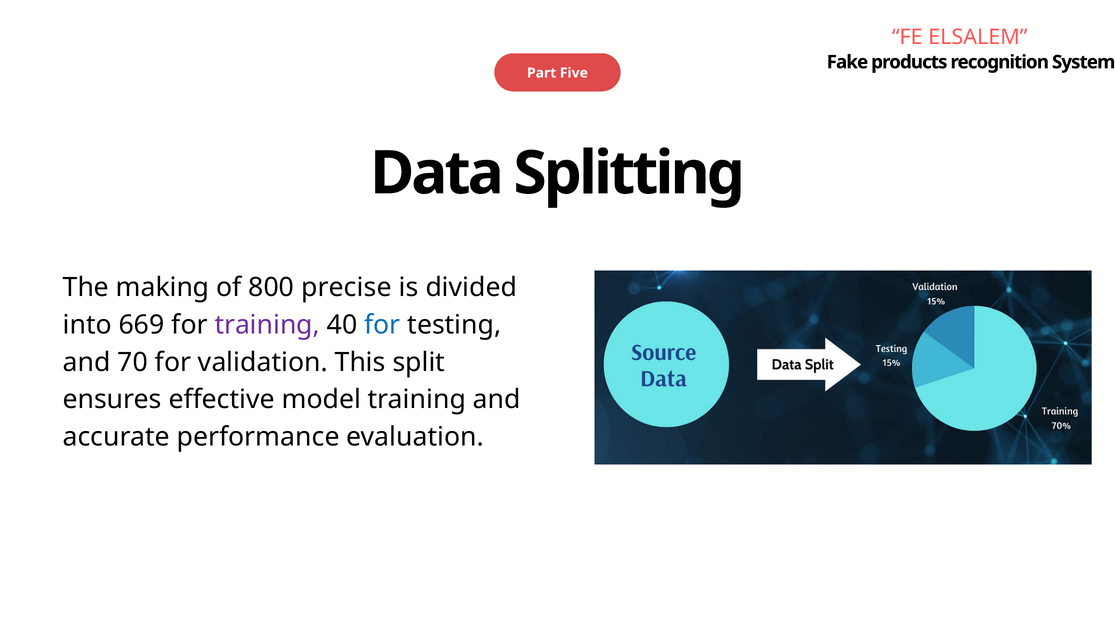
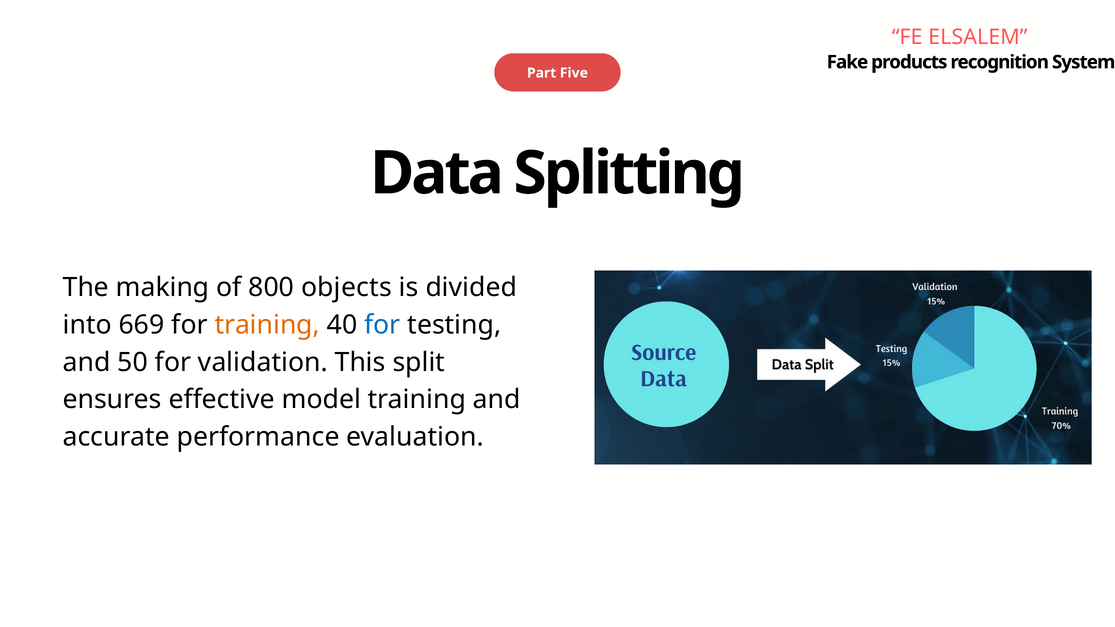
precise: precise -> objects
training at (267, 325) colour: purple -> orange
70: 70 -> 50
